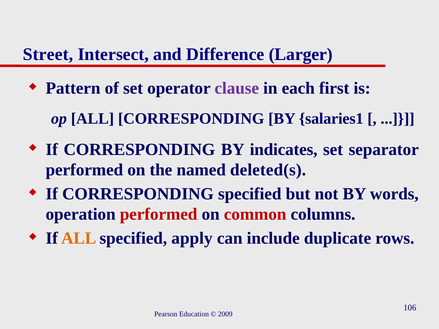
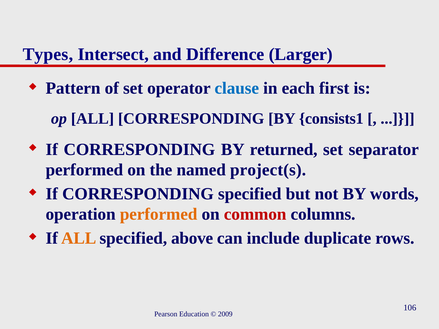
Street: Street -> Types
clause colour: purple -> blue
salaries1: salaries1 -> consists1
indicates: indicates -> returned
deleted(s: deleted(s -> project(s
performed at (159, 214) colour: red -> orange
apply: apply -> above
